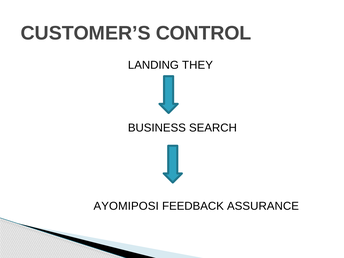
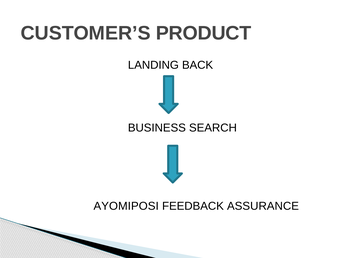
CONTROL: CONTROL -> PRODUCT
THEY: THEY -> BACK
